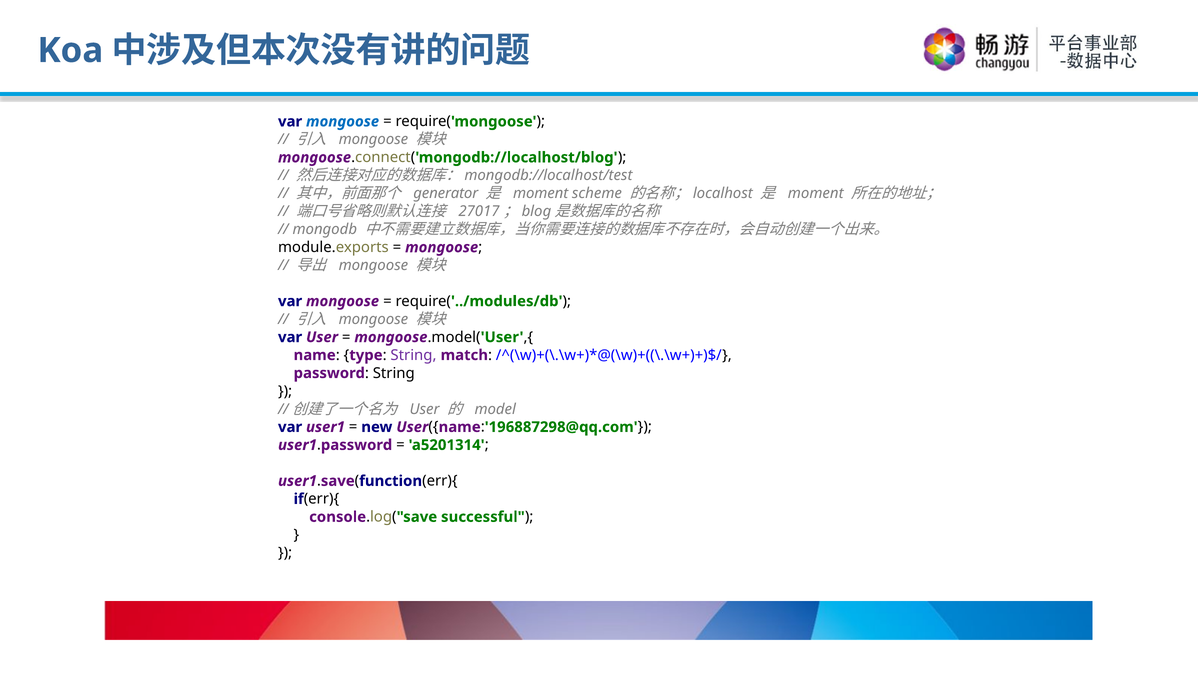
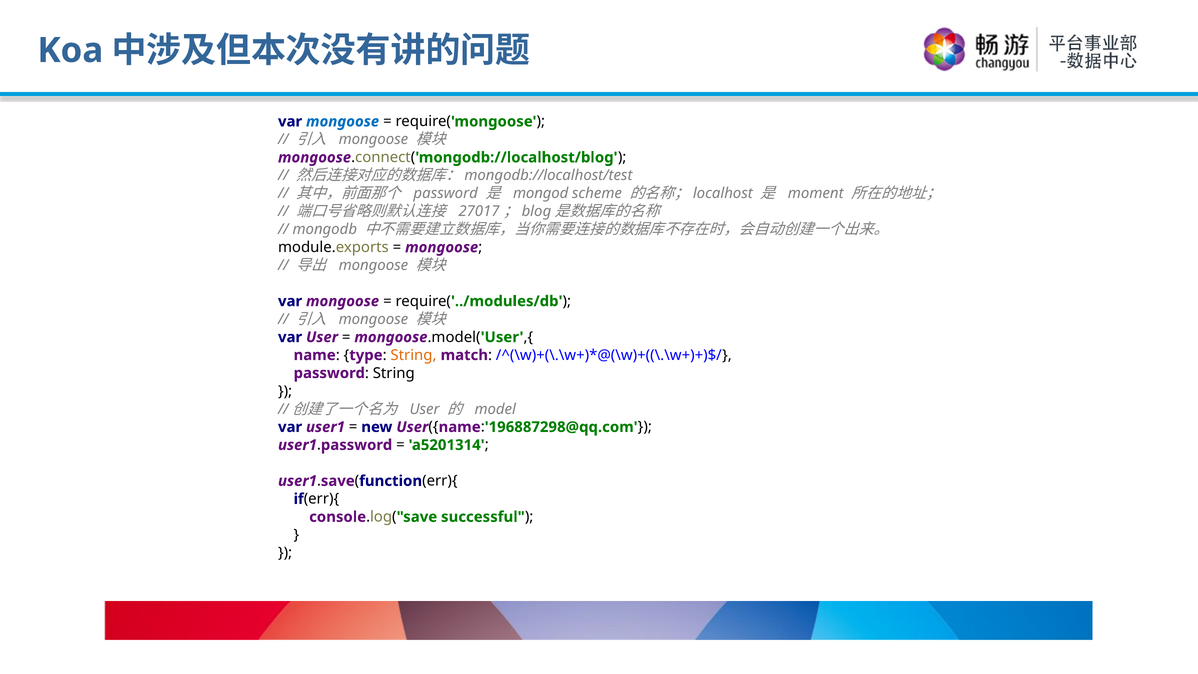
generator at (446, 193): generator -> password
moment at (541, 193): moment -> mongod
String at (414, 355) colour: purple -> orange
